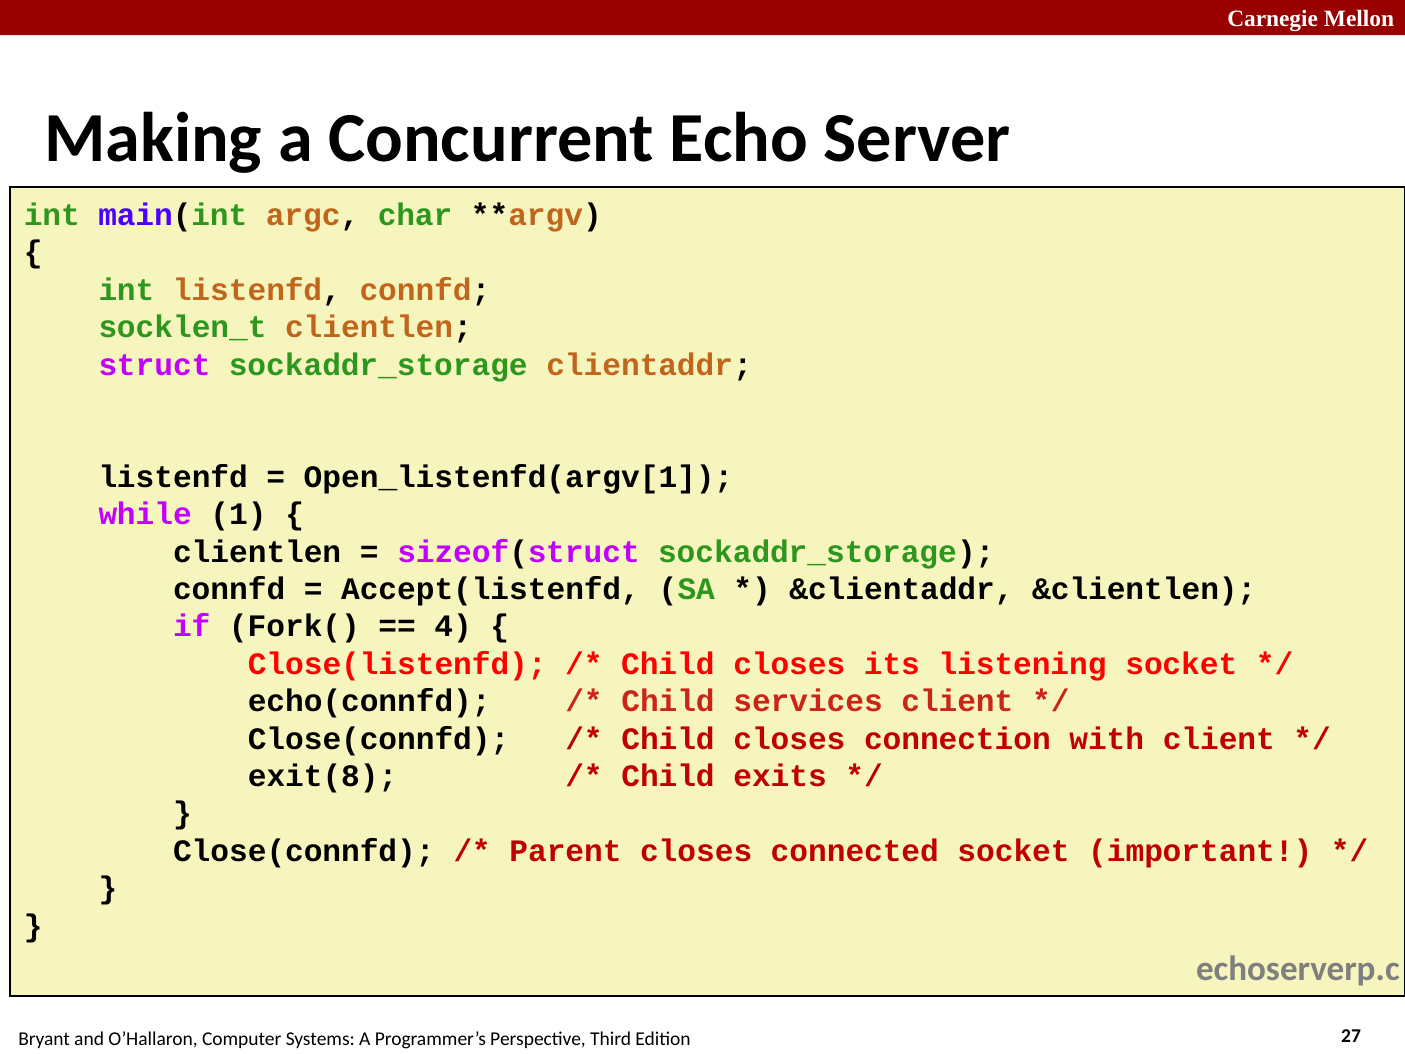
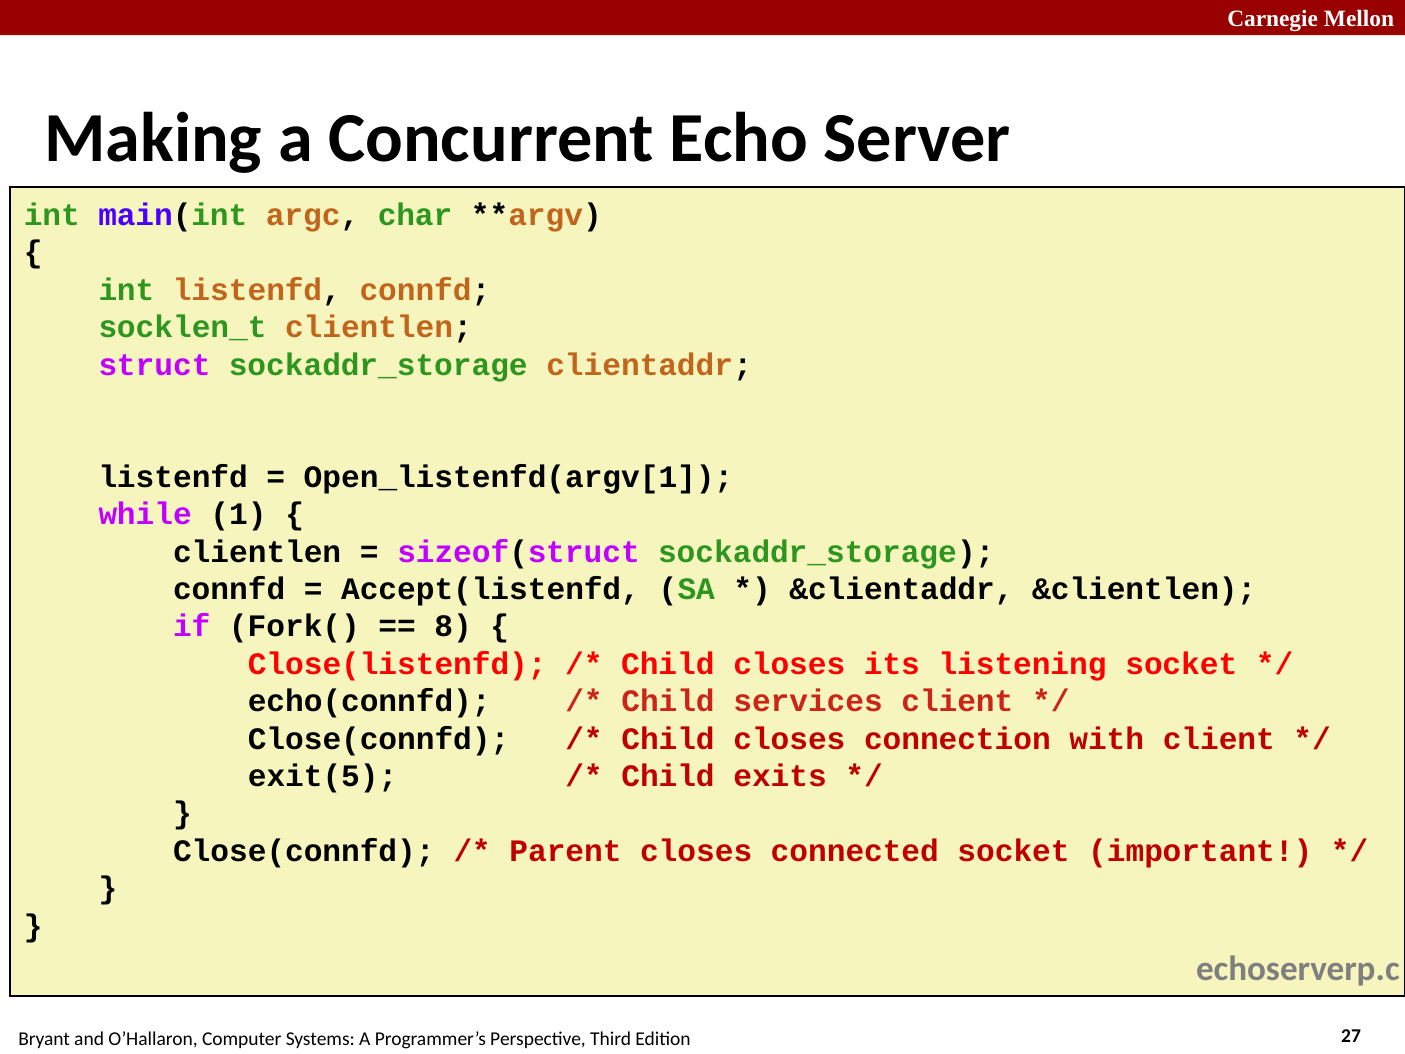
4: 4 -> 8
exit(8: exit(8 -> exit(5
